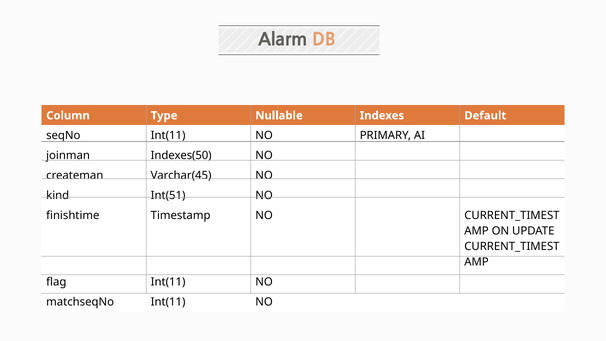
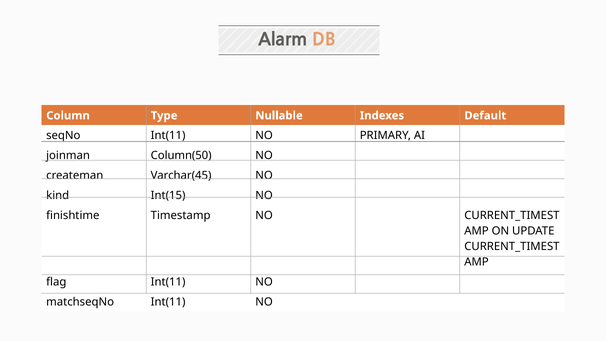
Indexes(50: Indexes(50 -> Column(50
Int(51: Int(51 -> Int(15
